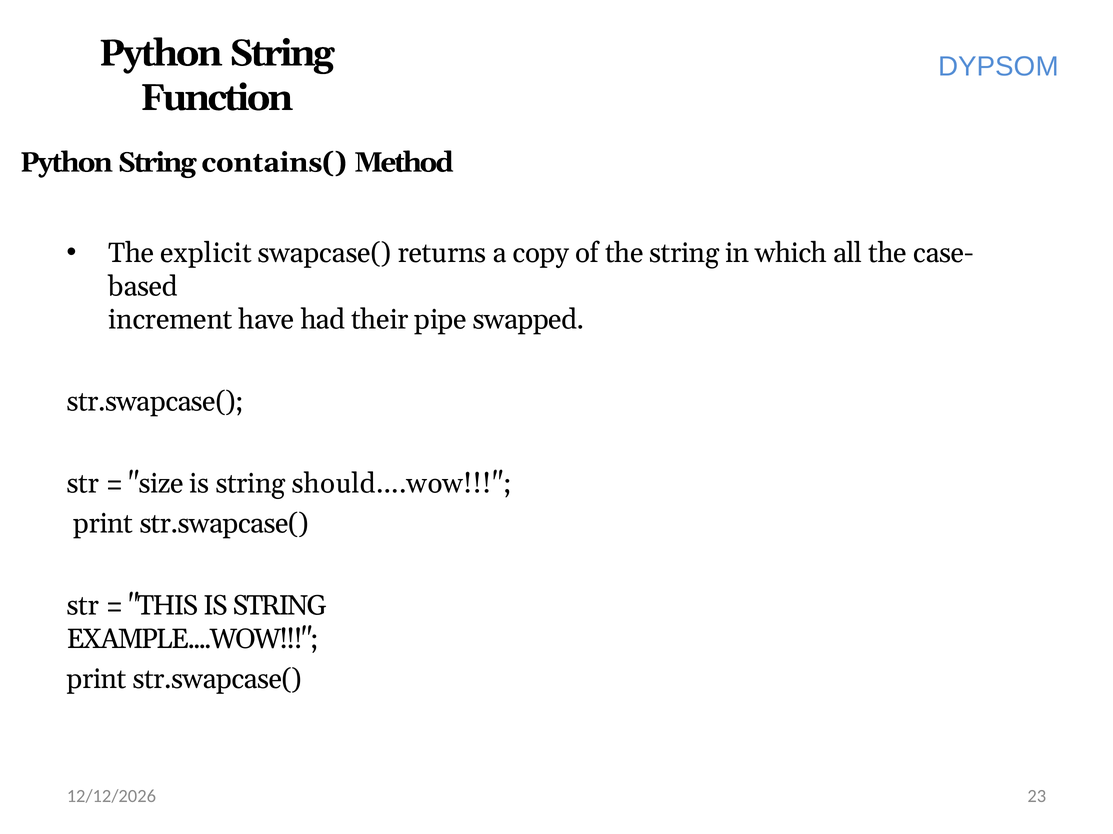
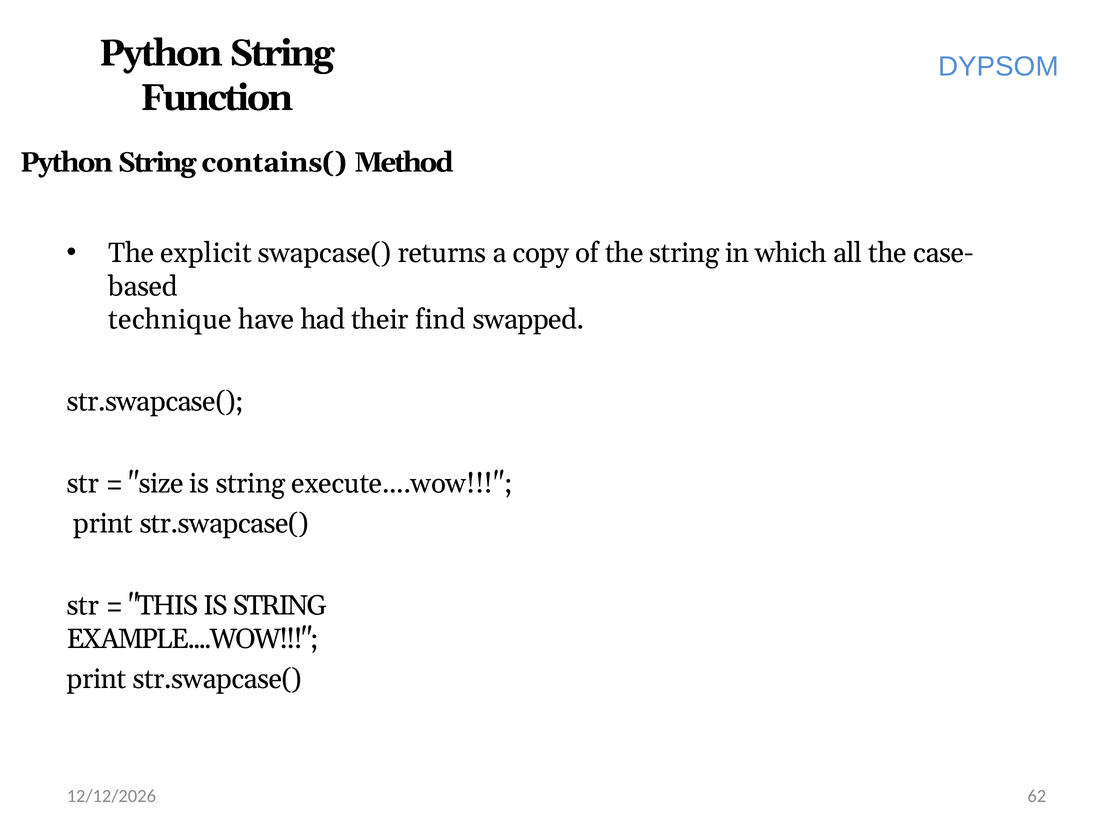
increment: increment -> technique
pipe: pipe -> find
should....wow: should....wow -> execute....wow
23: 23 -> 62
